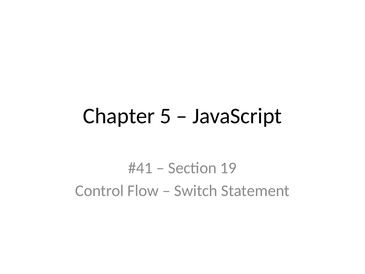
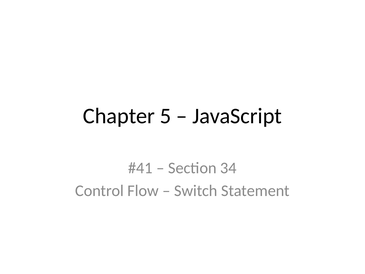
19: 19 -> 34
